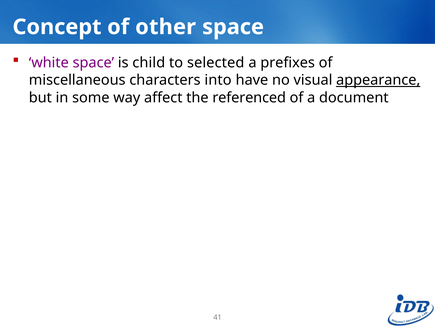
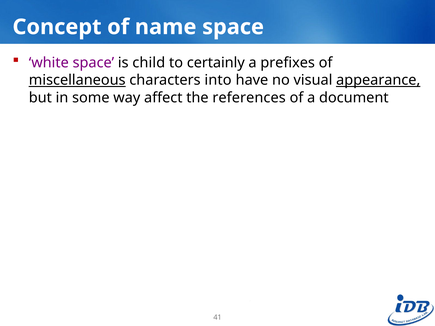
other: other -> name
selected: selected -> certainly
miscellaneous underline: none -> present
referenced: referenced -> references
